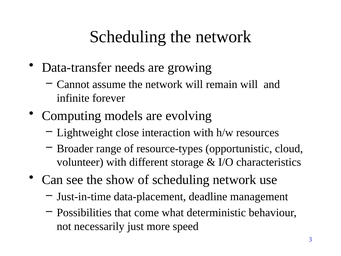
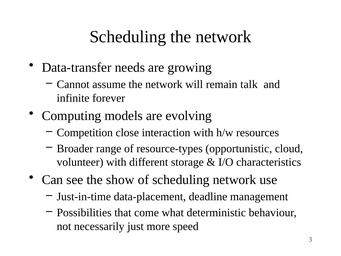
remain will: will -> talk
Lightweight: Lightweight -> Competition
